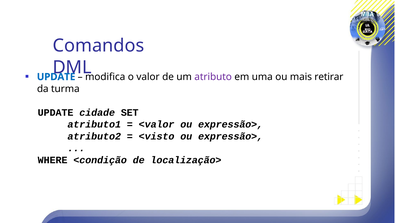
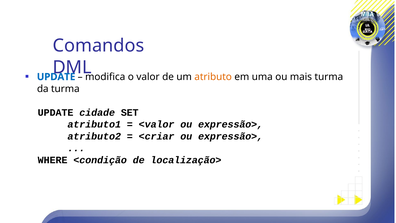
atributo colour: purple -> orange
mais retirar: retirar -> turma
<visto: <visto -> <criar
